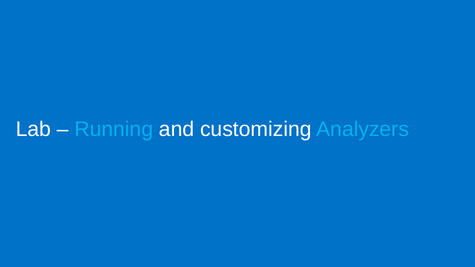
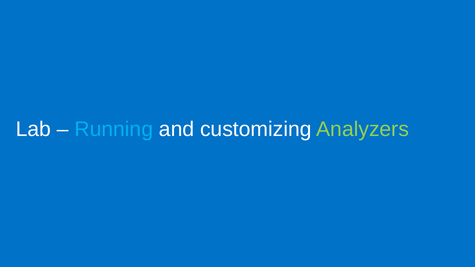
Analyzers colour: light blue -> light green
